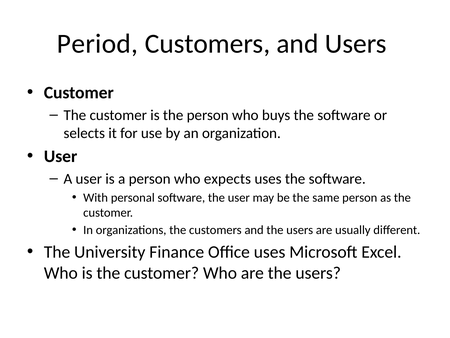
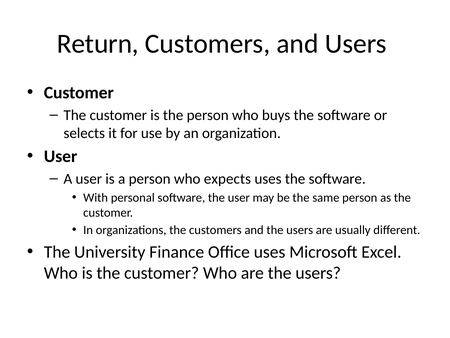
Period: Period -> Return
